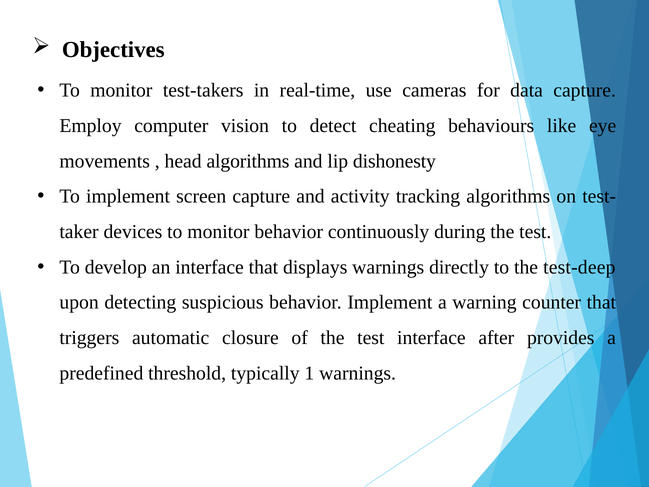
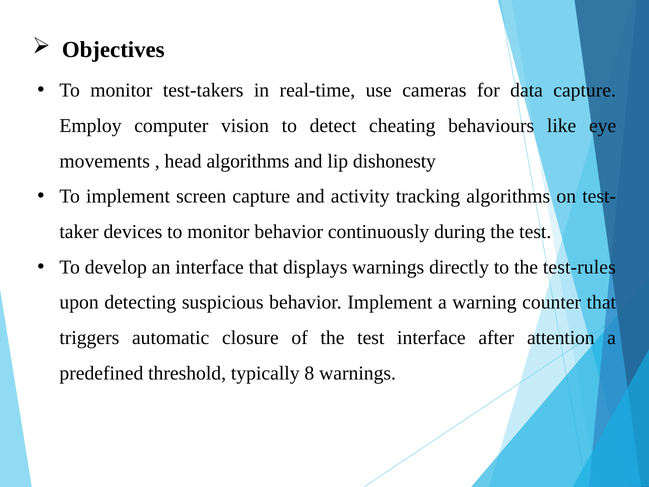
test-deep: test-deep -> test-rules
provides: provides -> attention
1: 1 -> 8
